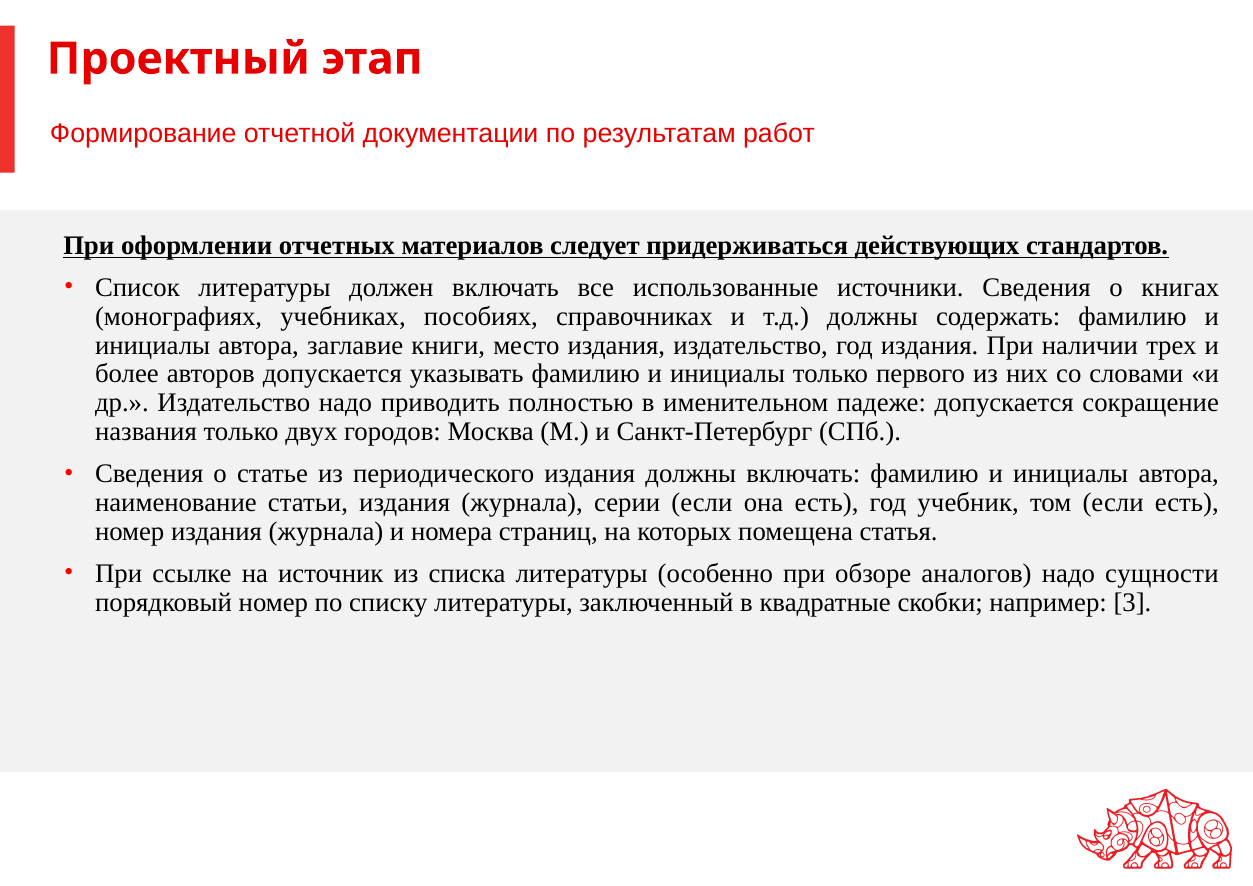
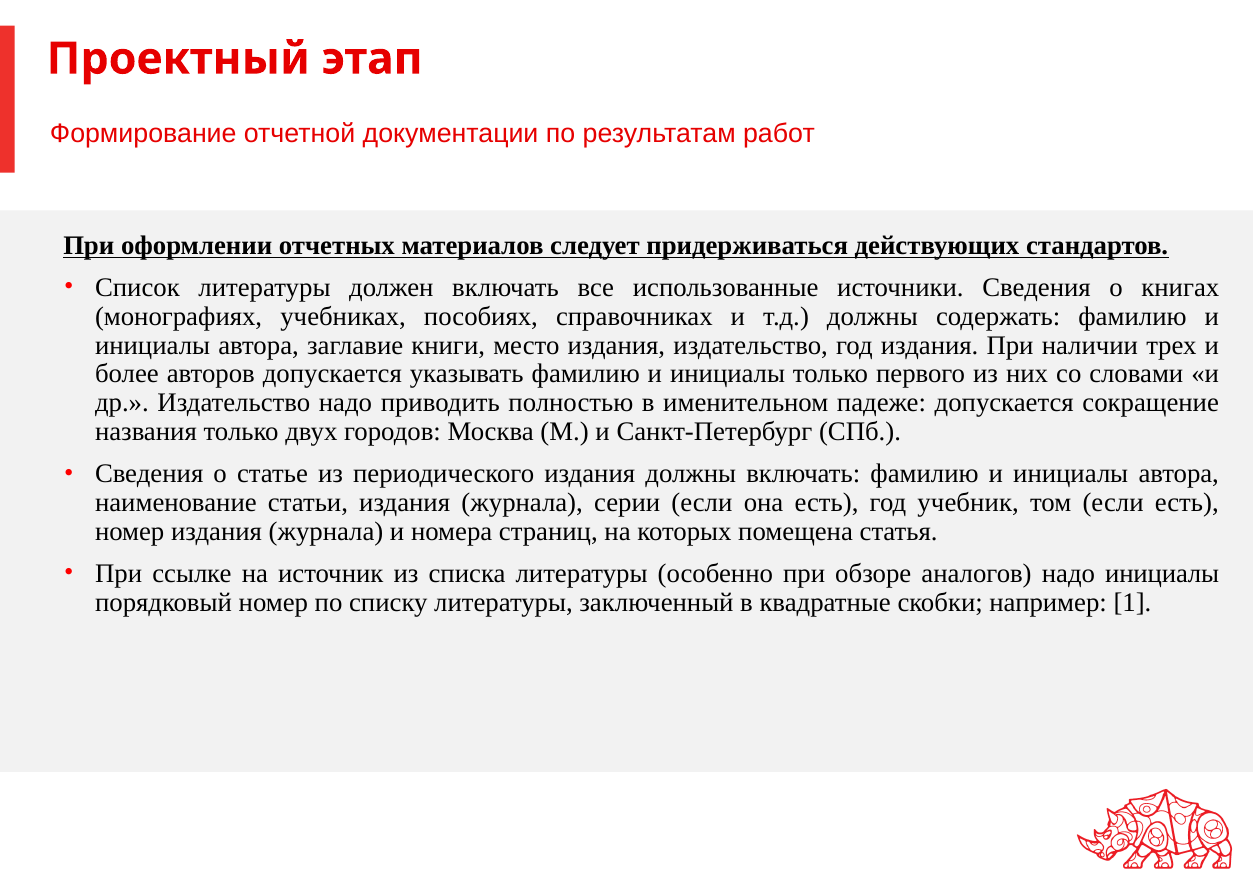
надо сущности: сущности -> инициалы
3: 3 -> 1
